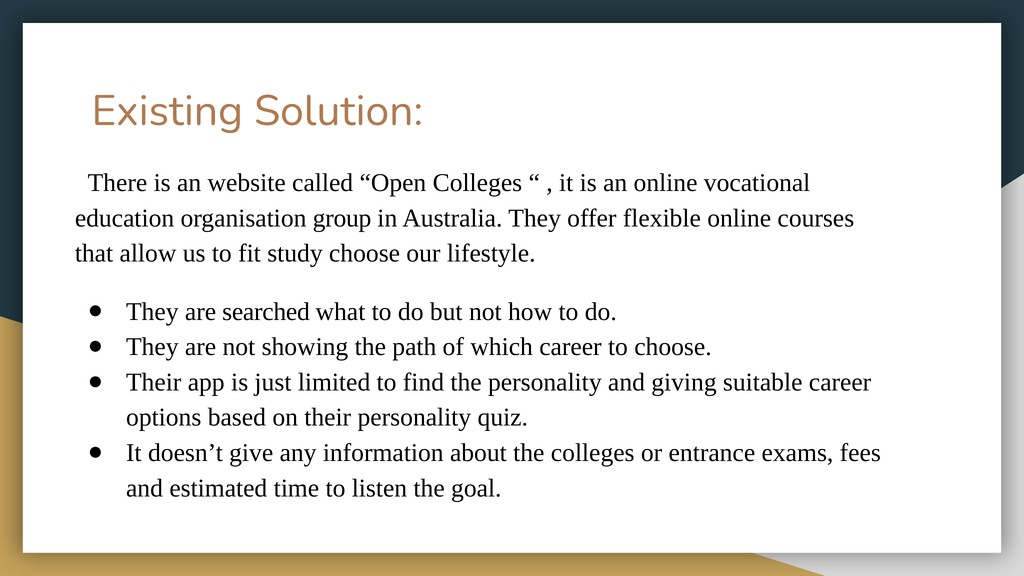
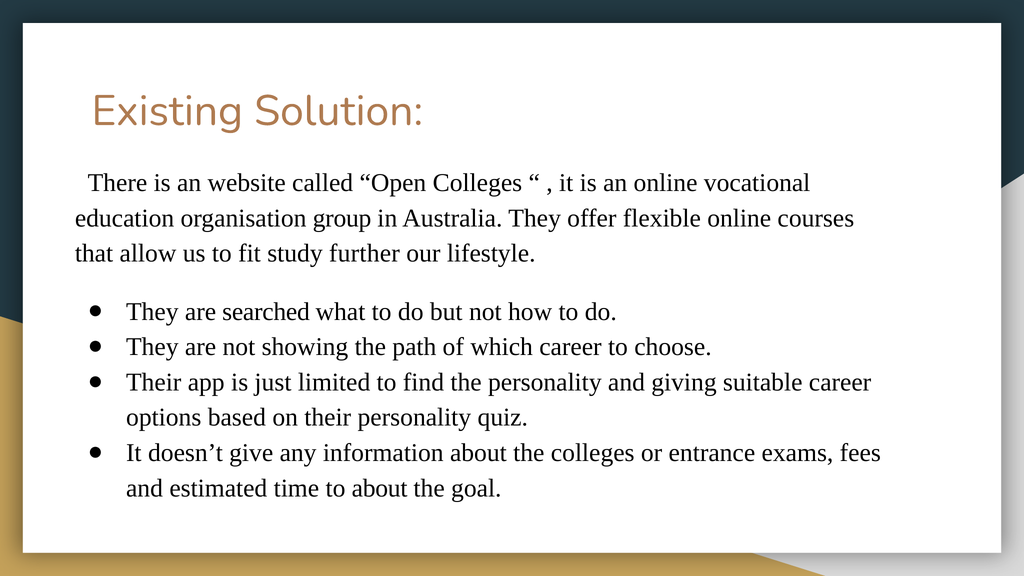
study choose: choose -> further
to listen: listen -> about
